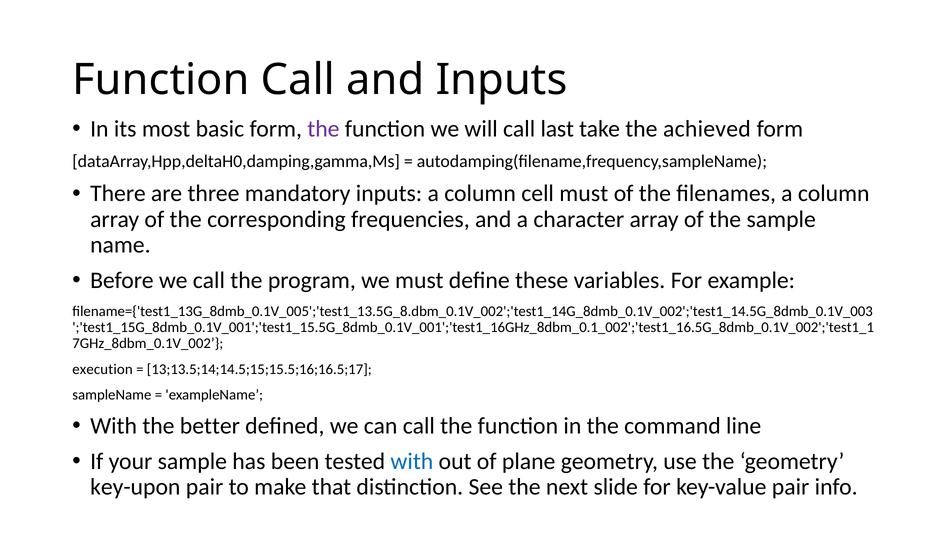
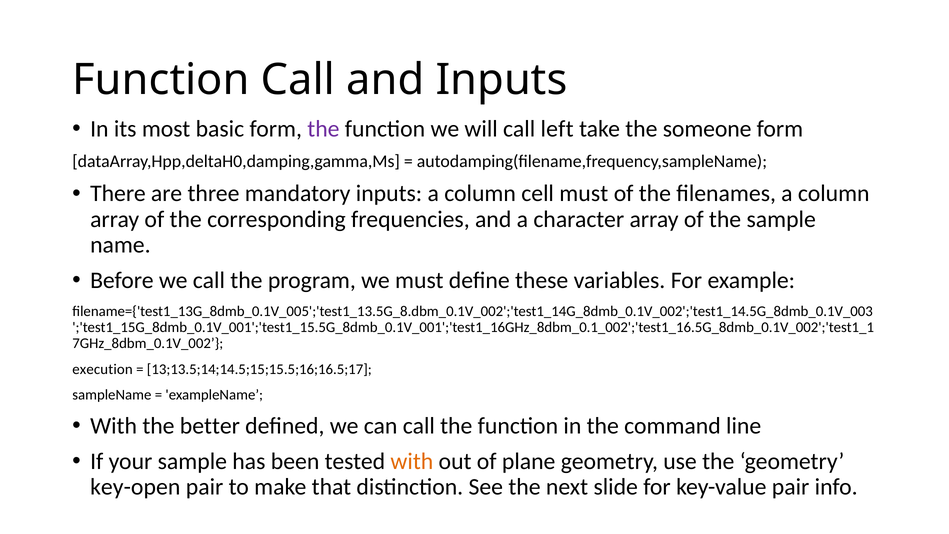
last: last -> left
achieved: achieved -> someone
with at (412, 461) colour: blue -> orange
key-upon: key-upon -> key-open
